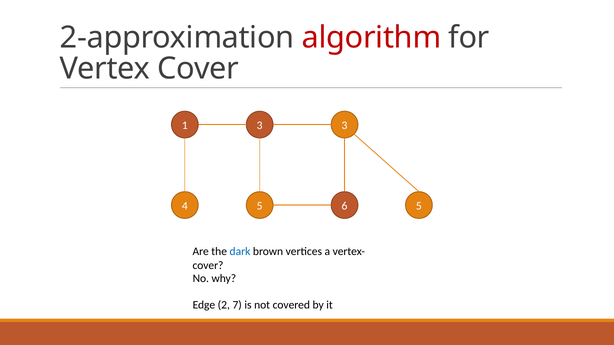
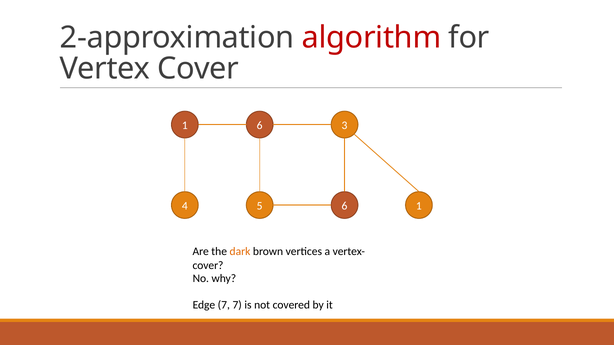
1 3: 3 -> 6
5 5: 5 -> 1
dark colour: blue -> orange
Edge 2: 2 -> 7
